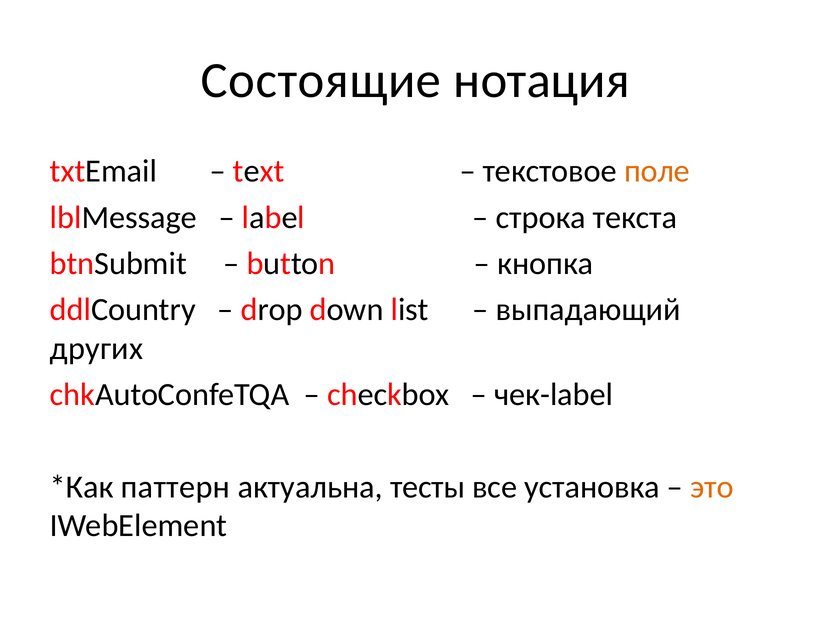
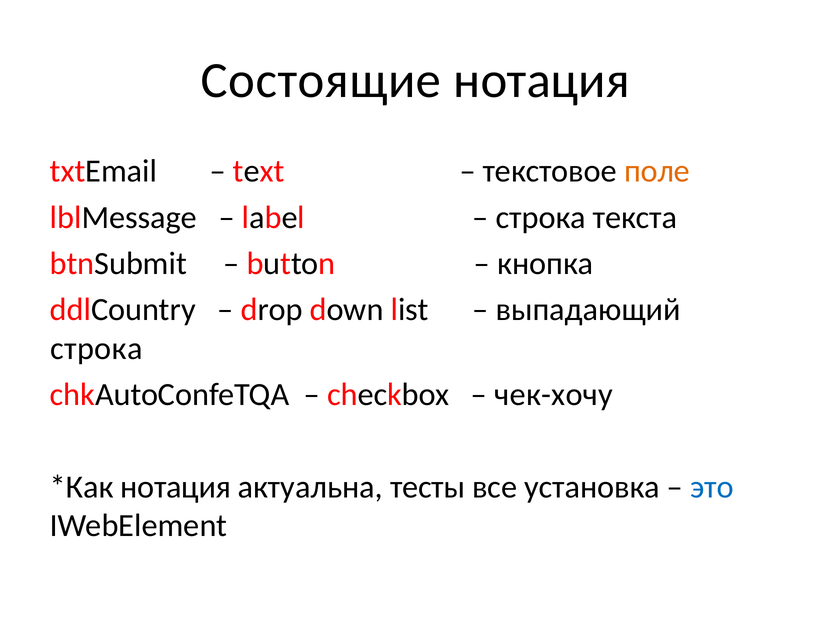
других at (96, 349): других -> строка
чек-label: чек-label -> чек-хочу
паттерн at (175, 487): паттерн -> нотация
это colour: orange -> blue
